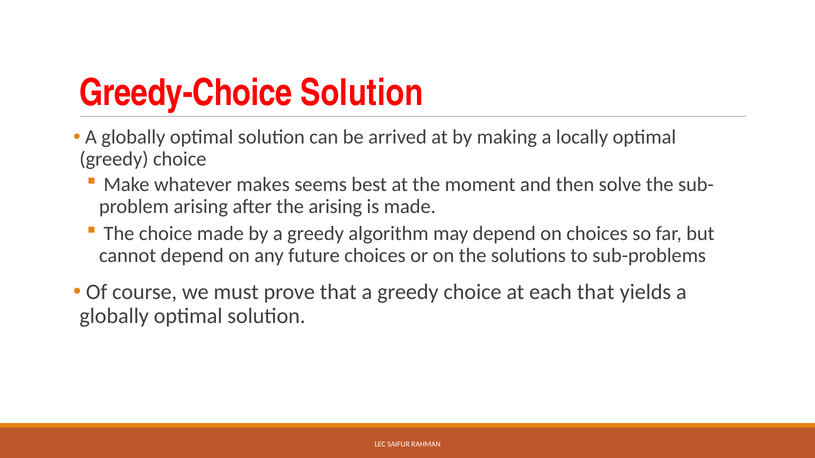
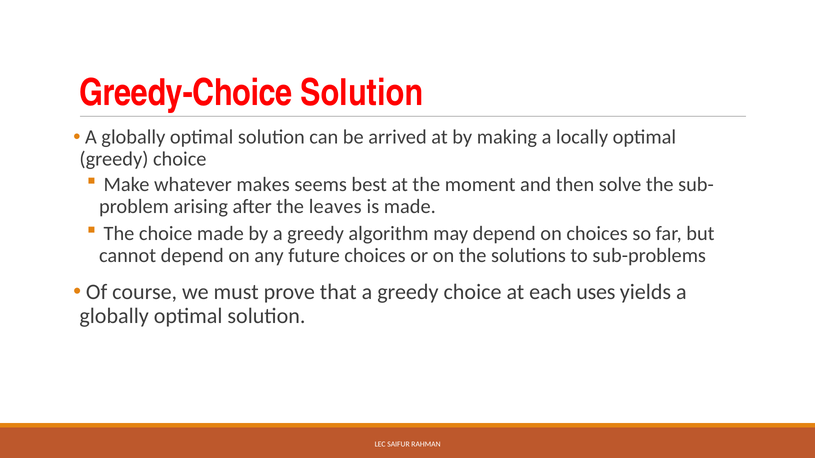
the arising: arising -> leaves
each that: that -> uses
